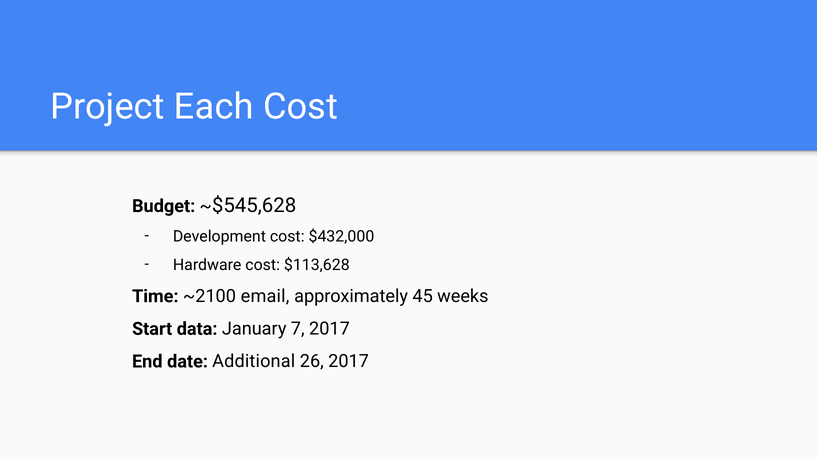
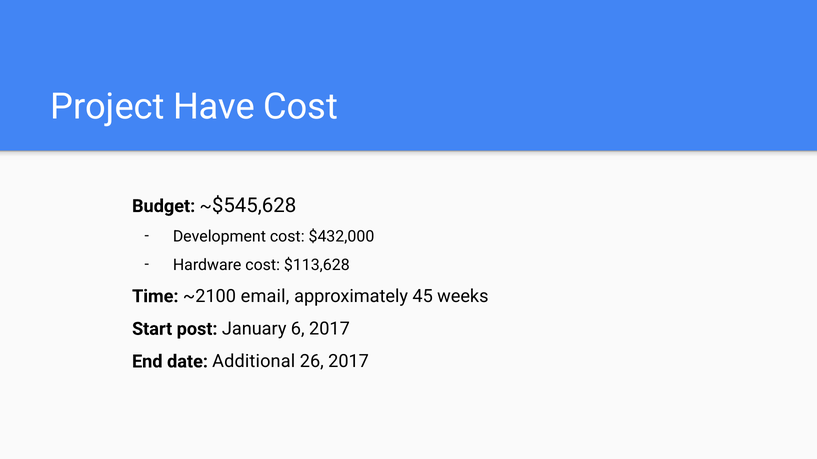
Each: Each -> Have
data: data -> post
7: 7 -> 6
